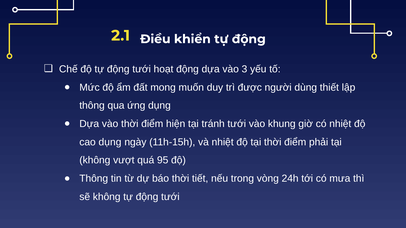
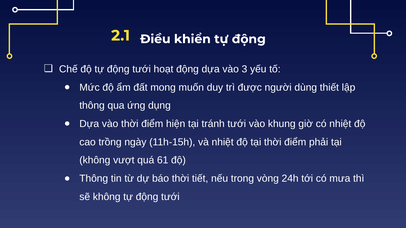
cao dụng: dụng -> trồng
95: 95 -> 61
